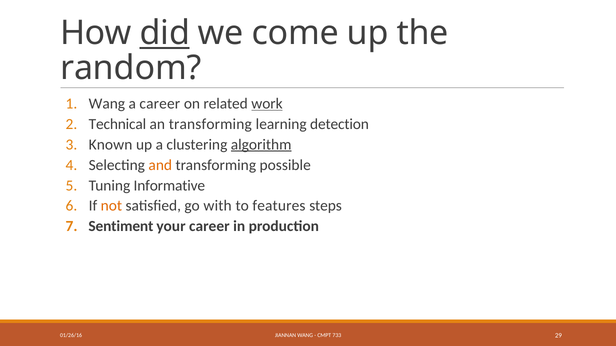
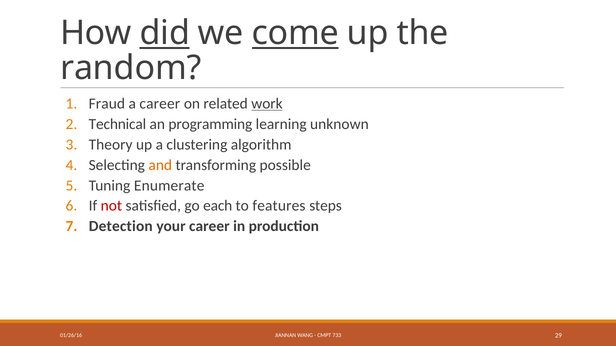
come underline: none -> present
Wang at (107, 104): Wang -> Fraud
an transforming: transforming -> programming
detection: detection -> unknown
Known: Known -> Theory
algorithm underline: present -> none
Informative: Informative -> Enumerate
not colour: orange -> red
with: with -> each
Sentiment: Sentiment -> Detection
